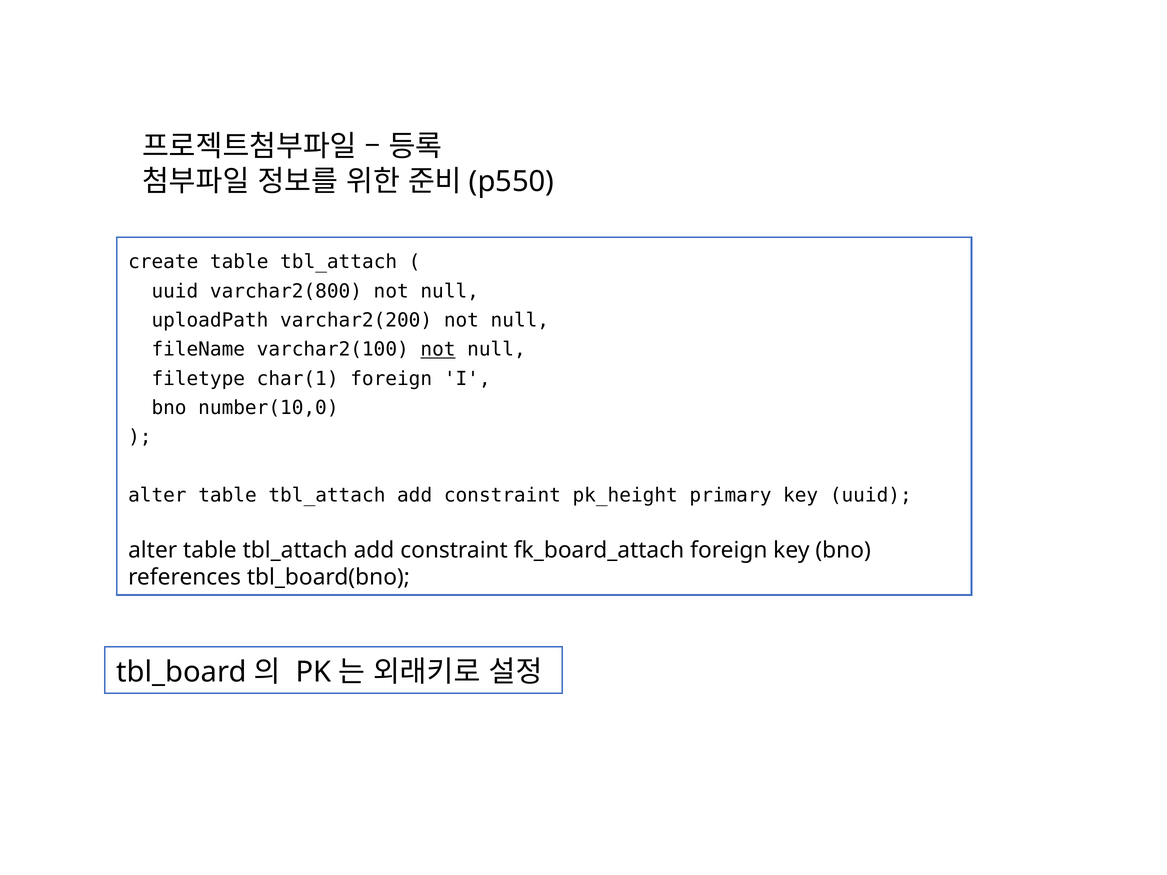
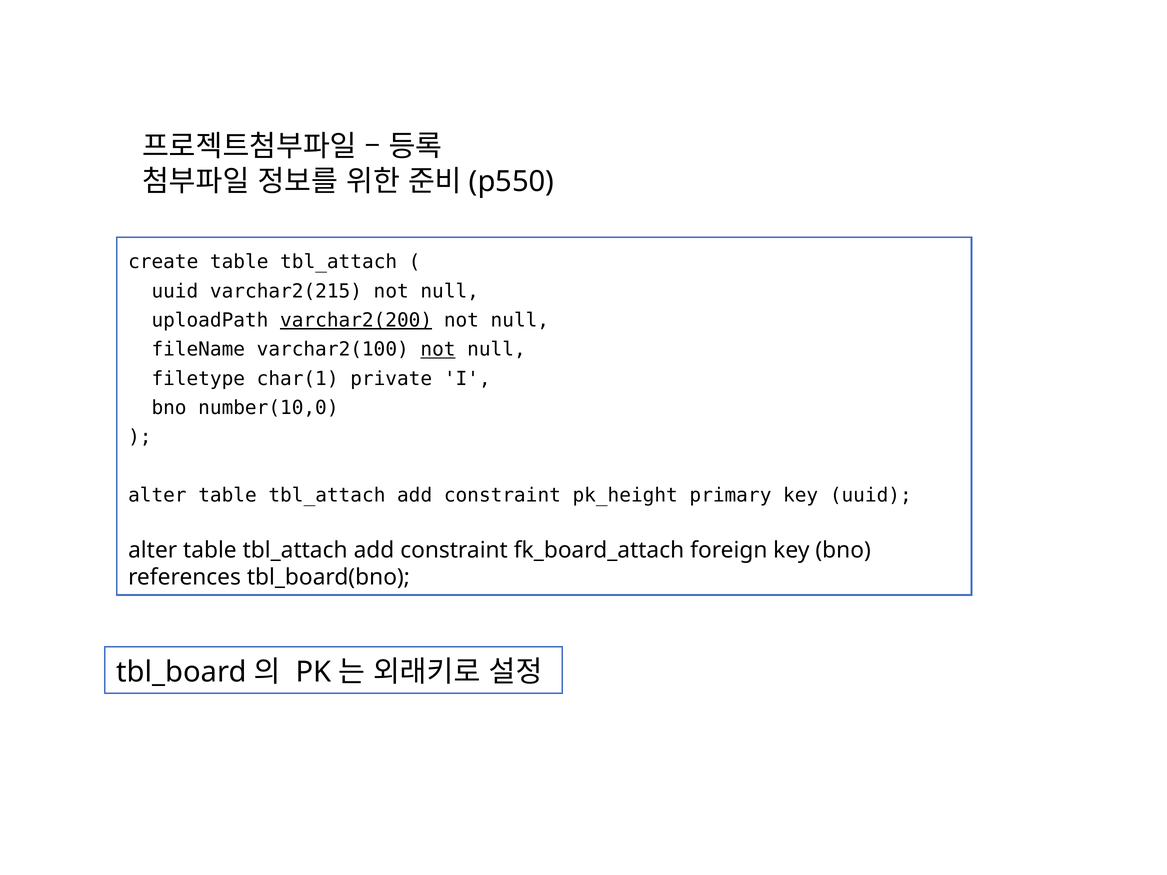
varchar2(800: varchar2(800 -> varchar2(215
varchar2(200 underline: none -> present
char(1 foreign: foreign -> private
